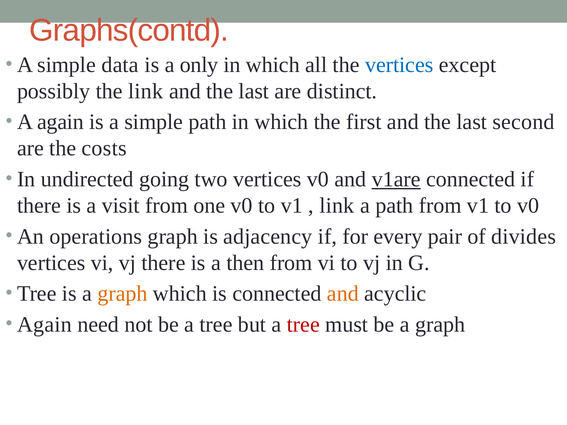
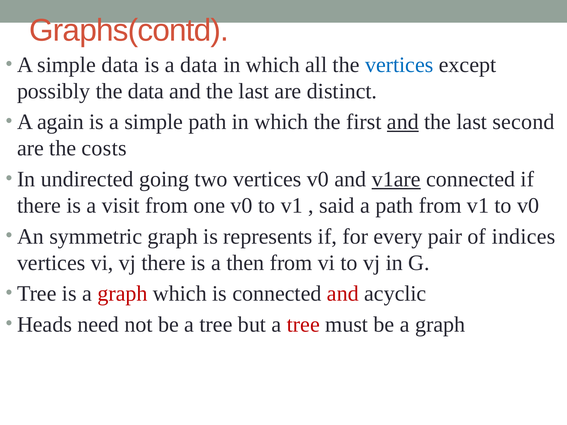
a only: only -> data
the link: link -> data
and at (403, 122) underline: none -> present
link at (337, 206): link -> said
operations: operations -> symmetric
adjacency: adjacency -> represents
divides: divides -> indices
graph at (122, 294) colour: orange -> red
and at (343, 294) colour: orange -> red
Again at (44, 325): Again -> Heads
